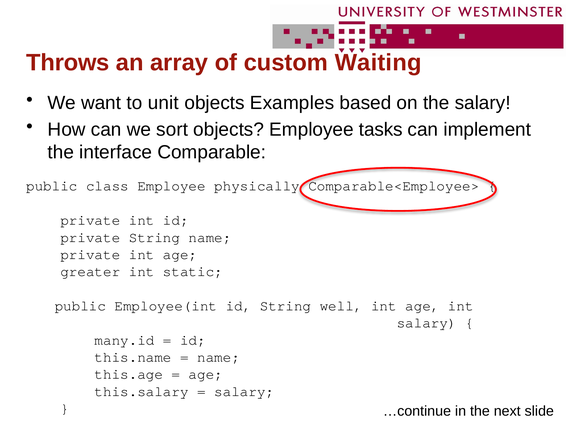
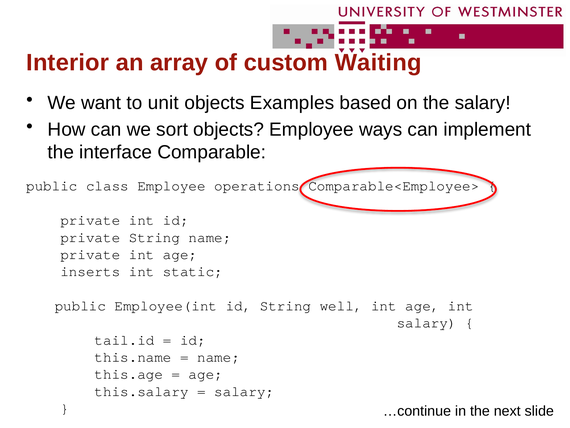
Throws: Throws -> Interior
tasks: tasks -> ways
physically: physically -> operations
greater: greater -> inserts
many.id: many.id -> tail.id
